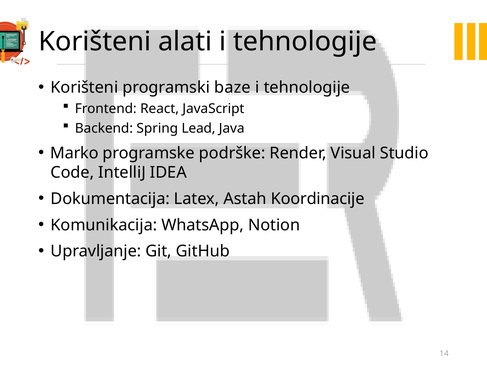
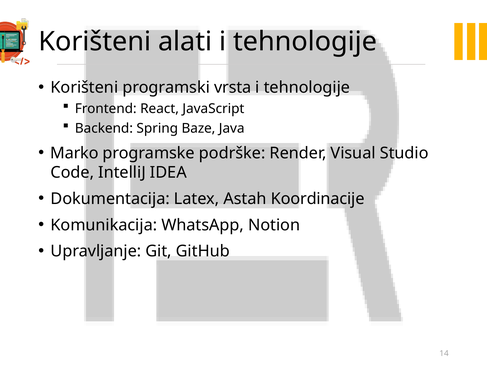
baze: baze -> vrsta
Lead: Lead -> Baze
